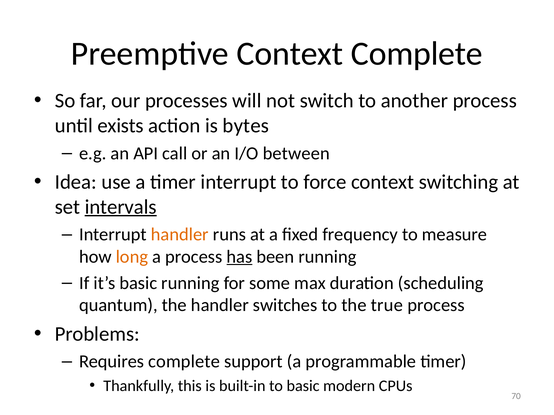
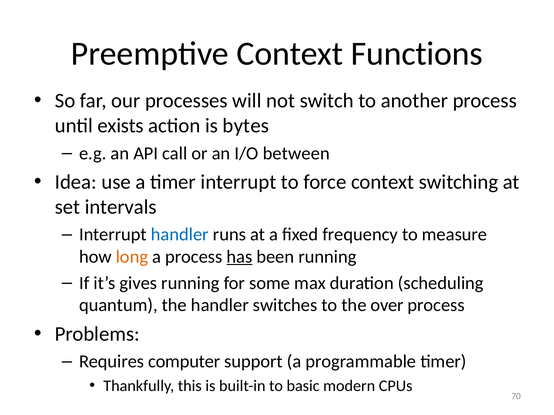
Context Complete: Complete -> Functions
intervals underline: present -> none
handler at (180, 235) colour: orange -> blue
it’s basic: basic -> gives
true: true -> over
Requires complete: complete -> computer
